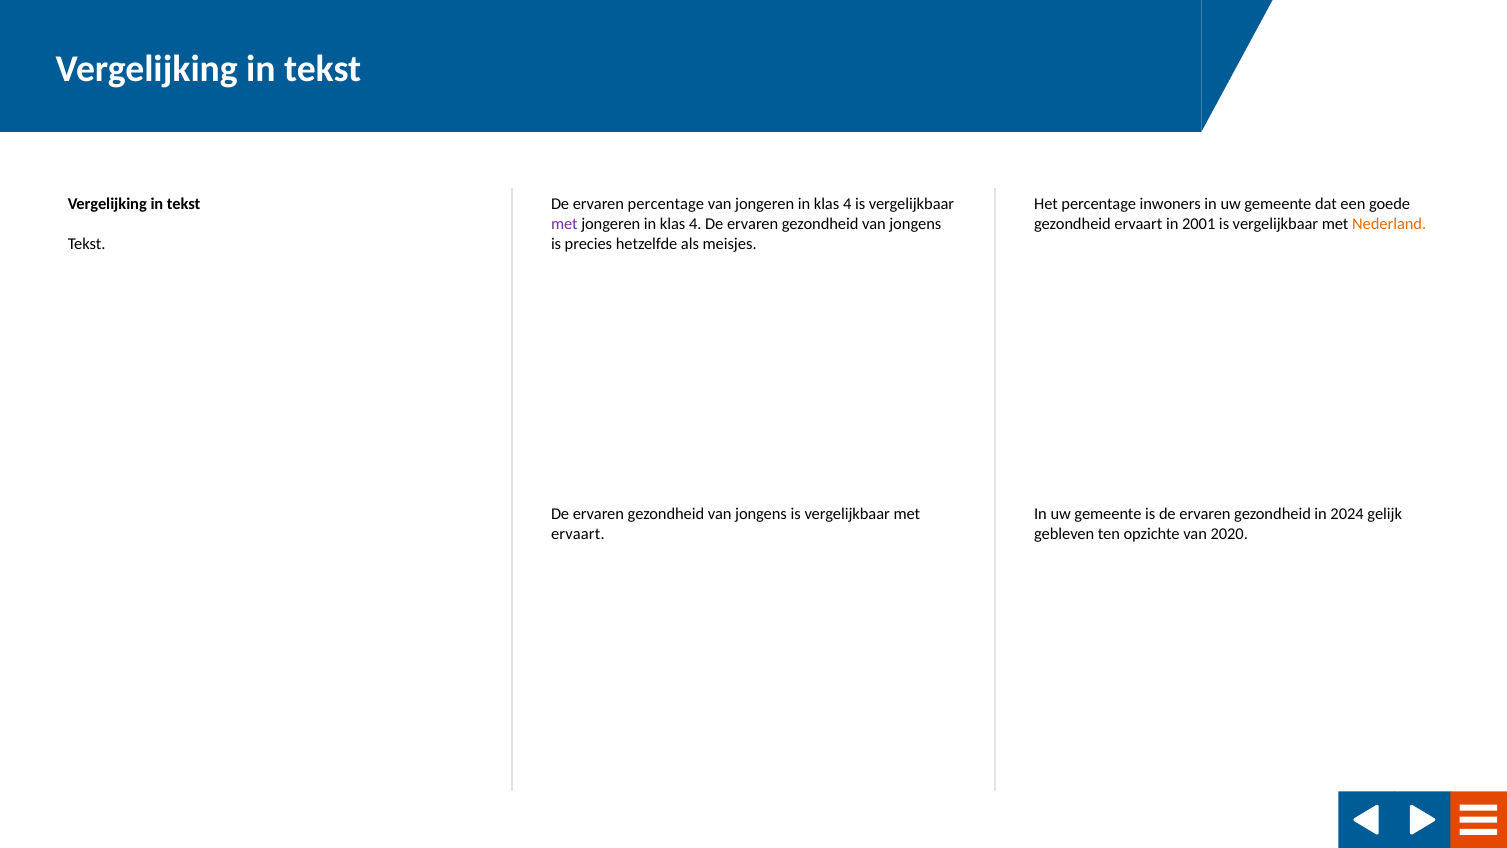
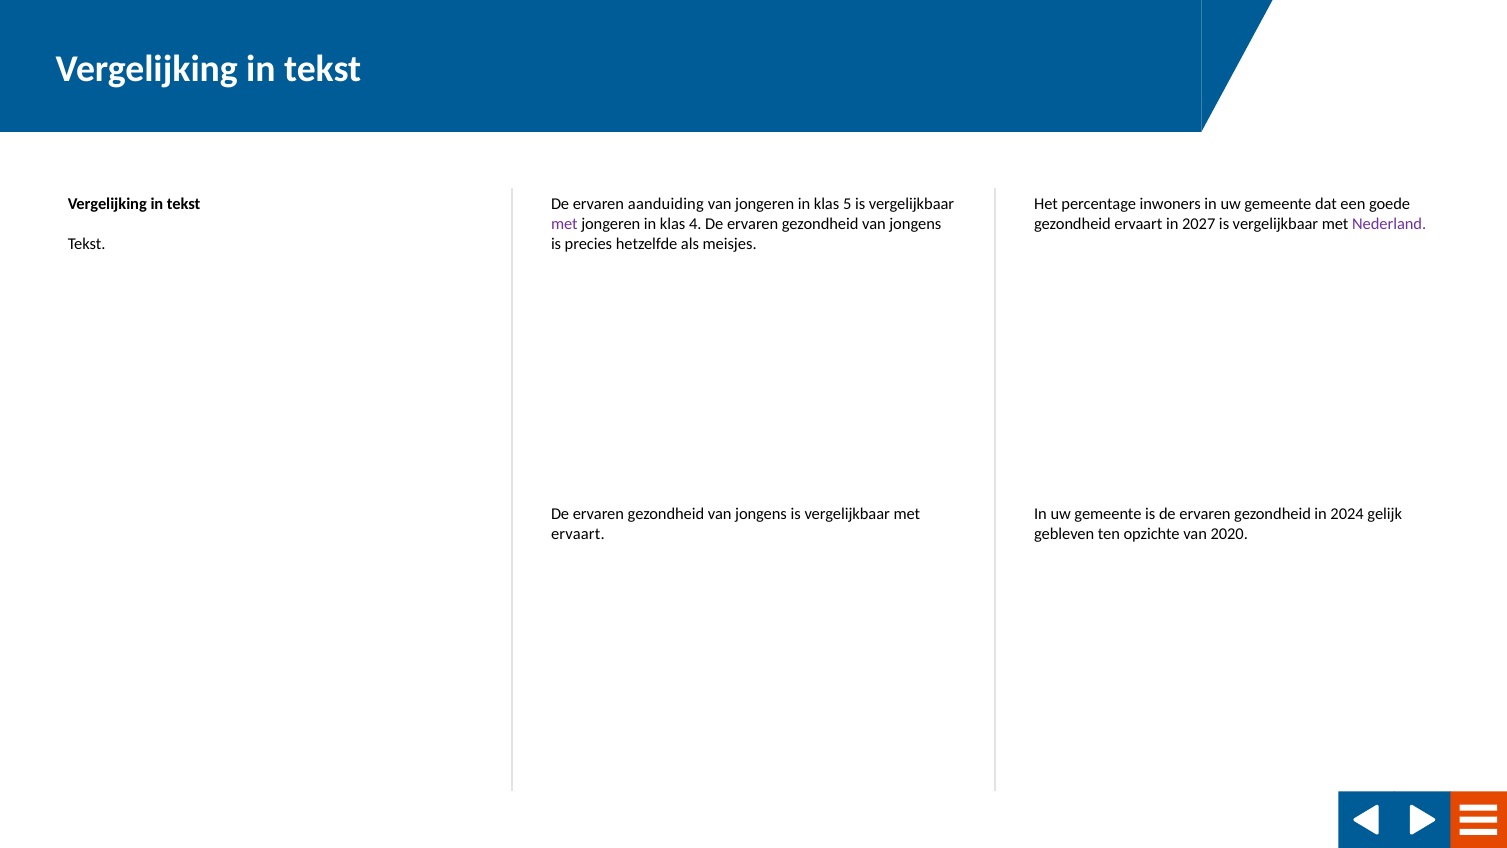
ervaren percentage: percentage -> aanduiding
4 at (847, 204): 4 -> 5
2001: 2001 -> 2027
Nederland colour: orange -> purple
